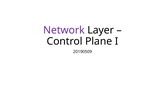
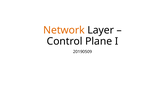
Network colour: purple -> orange
